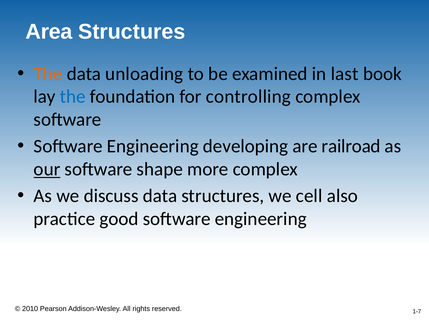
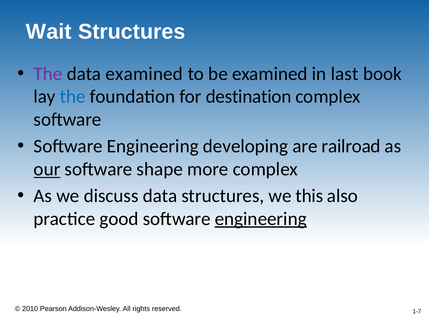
Area: Area -> Wait
The at (48, 74) colour: orange -> purple
data unloading: unloading -> examined
controlling: controlling -> destination
cell: cell -> this
engineering at (261, 219) underline: none -> present
